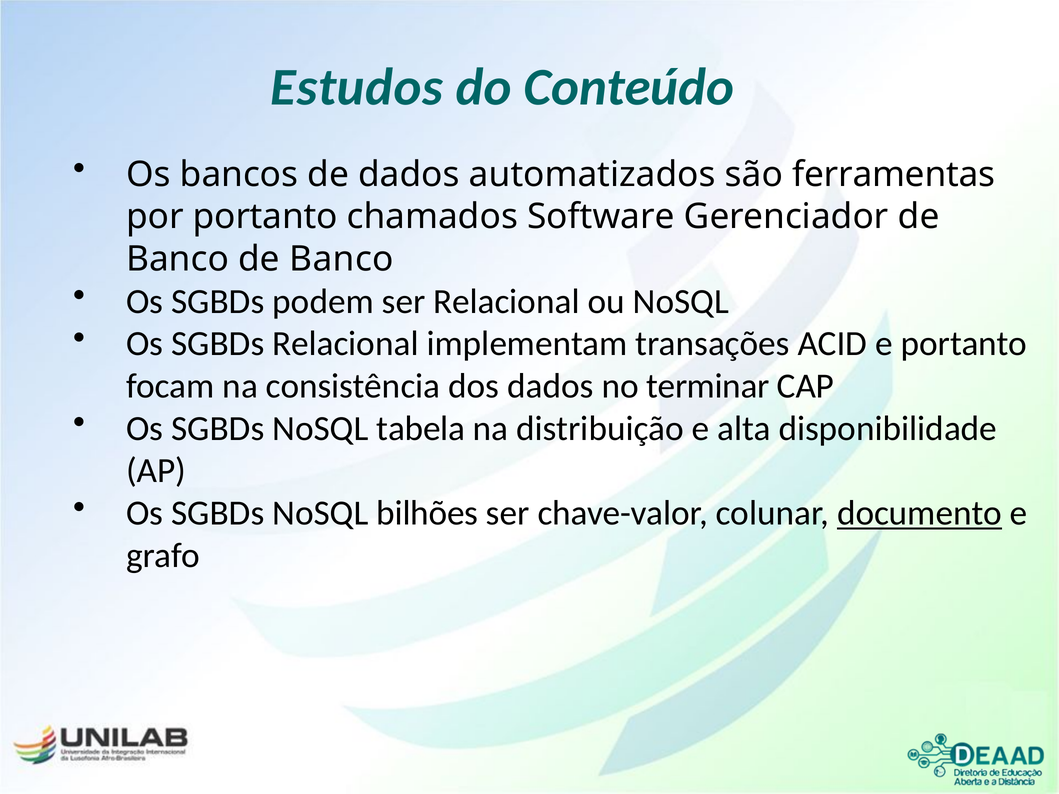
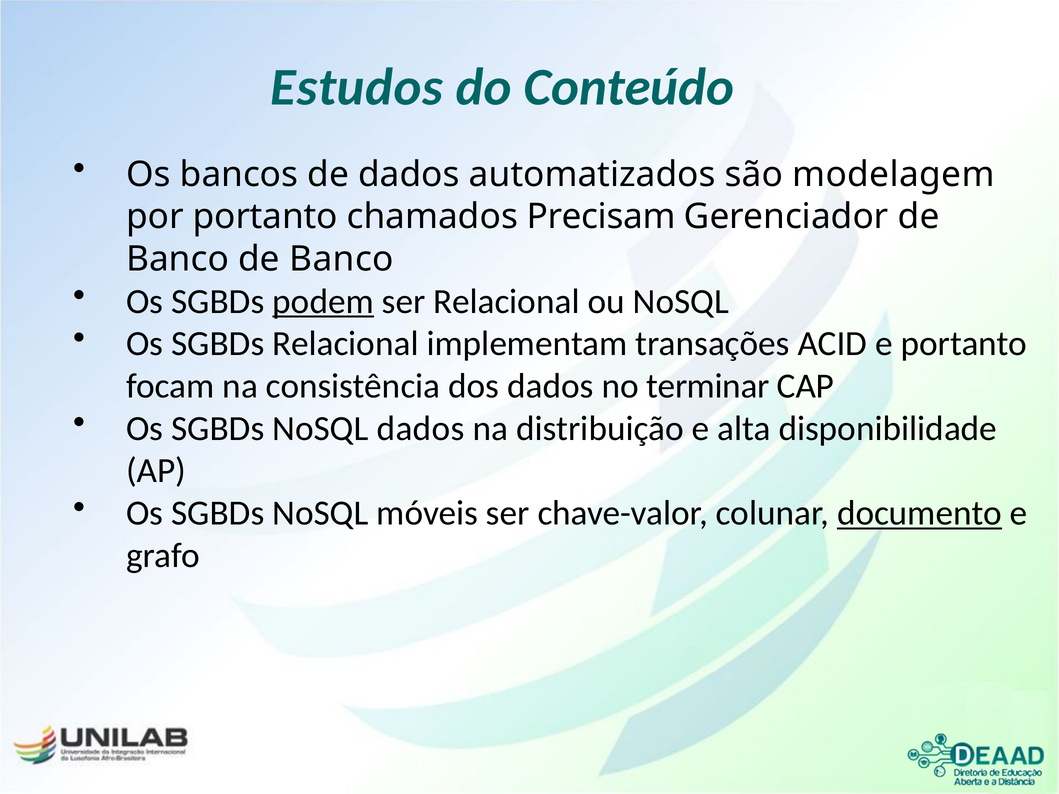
ferramentas: ferramentas -> modelagem
Software: Software -> Precisam
podem underline: none -> present
NoSQL tabela: tabela -> dados
bilhões: bilhões -> móveis
